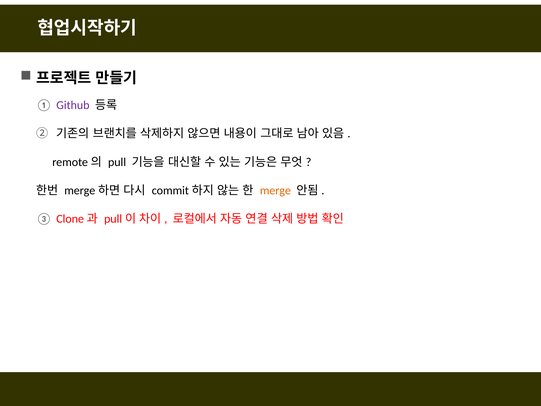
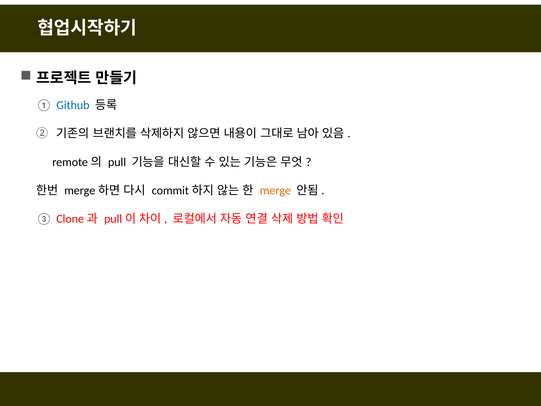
Github colour: purple -> blue
